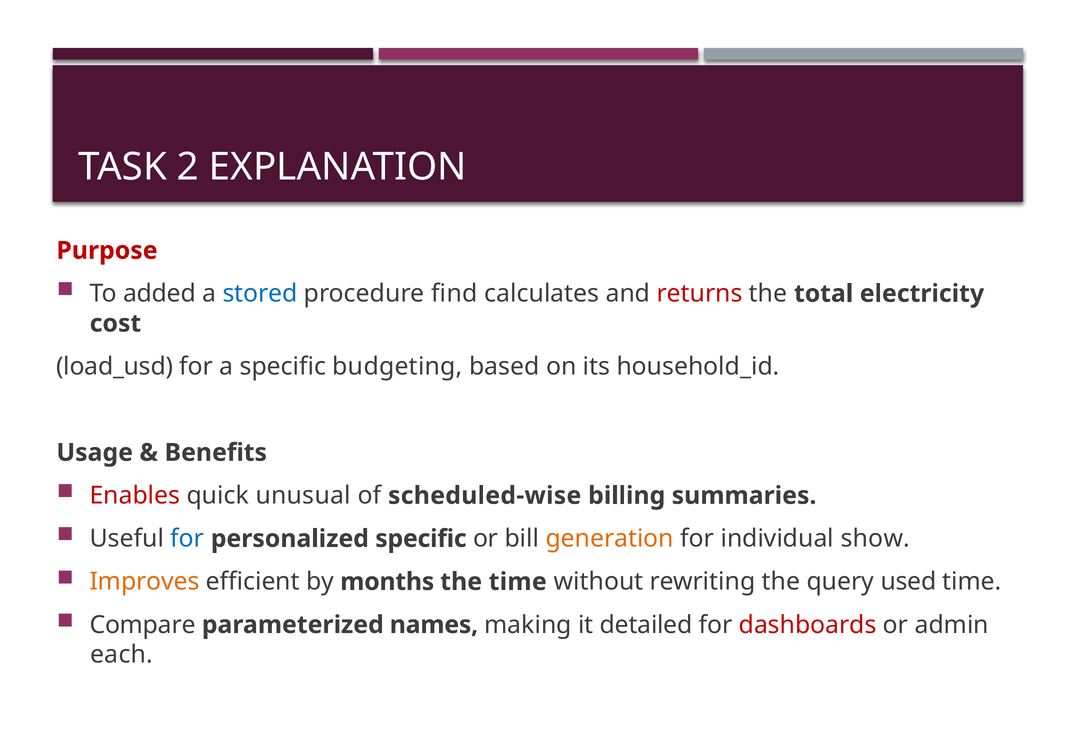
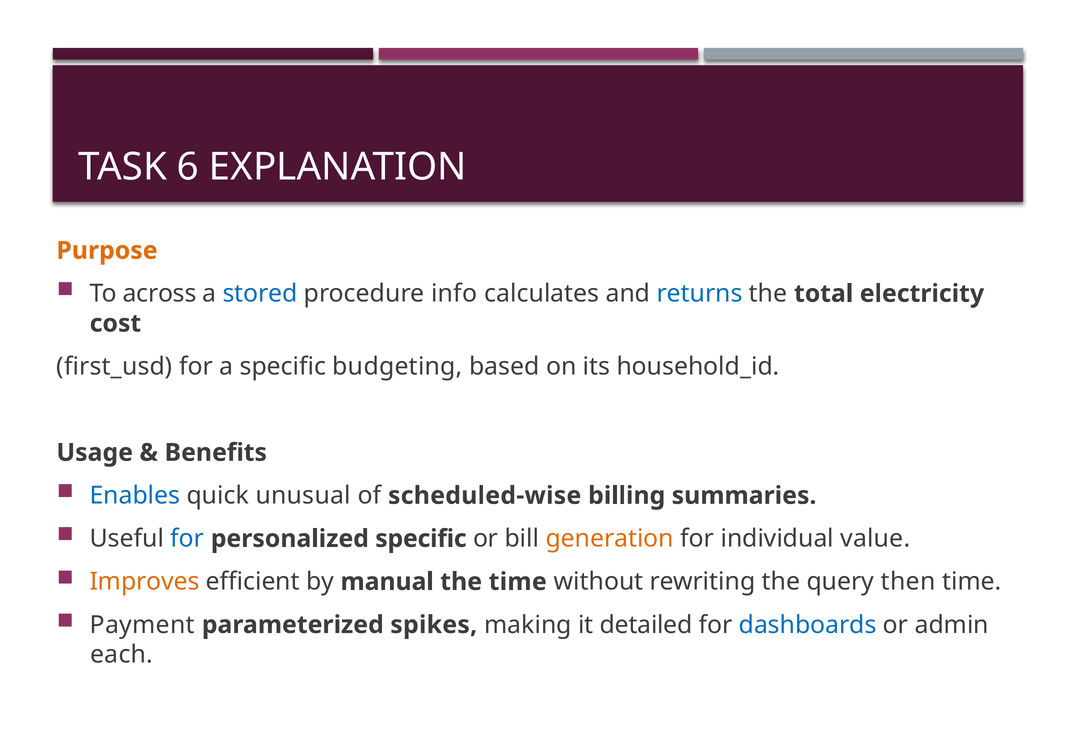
2: 2 -> 6
Purpose colour: red -> orange
added: added -> across
find: find -> info
returns colour: red -> blue
load_usd: load_usd -> first_usd
Enables colour: red -> blue
show: show -> value
months: months -> manual
used: used -> then
Compare: Compare -> Payment
names: names -> spikes
dashboards colour: red -> blue
